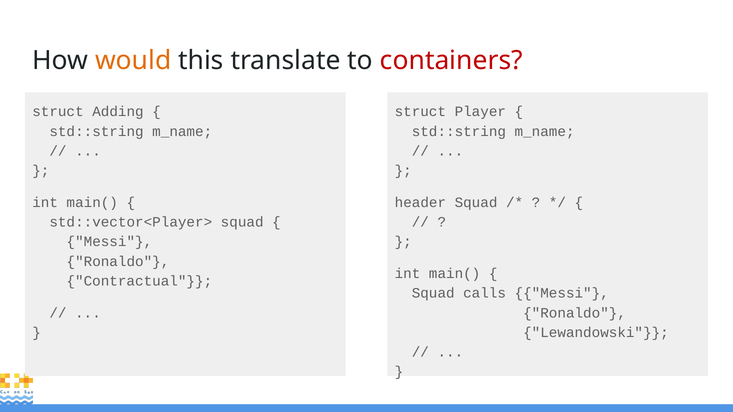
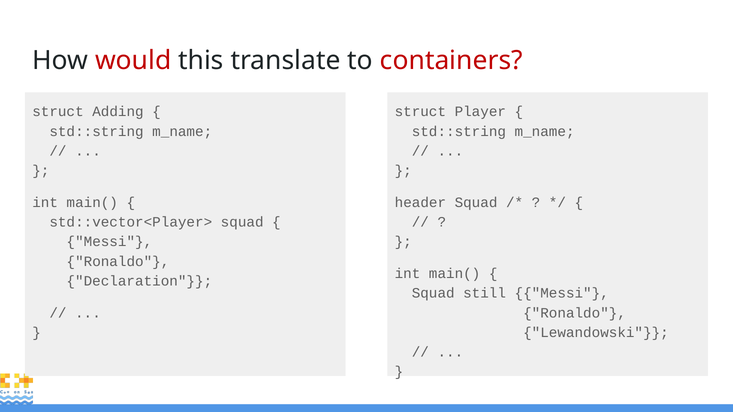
would colour: orange -> red
Contractual: Contractual -> Declaration
calls: calls -> still
